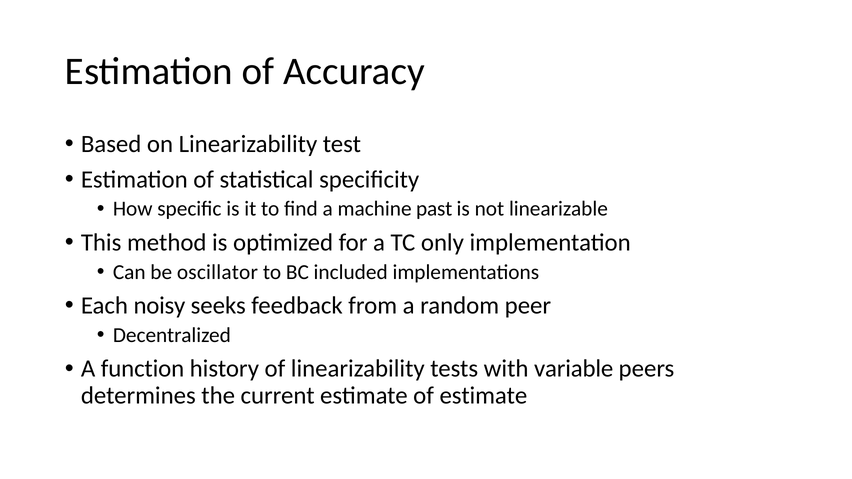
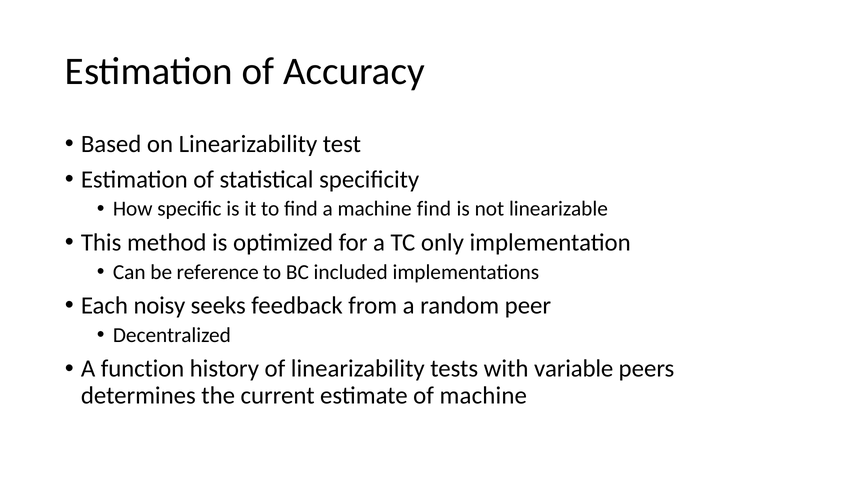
machine past: past -> find
oscillator: oscillator -> reference
of estimate: estimate -> machine
